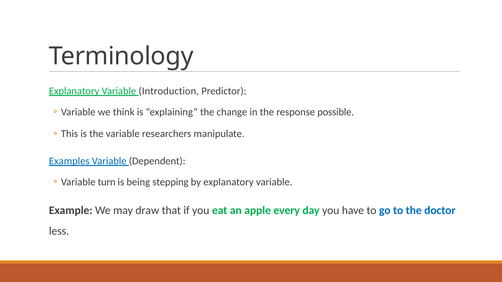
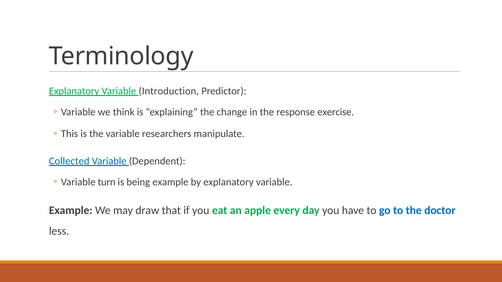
possible: possible -> exercise
Examples: Examples -> Collected
being stepping: stepping -> example
